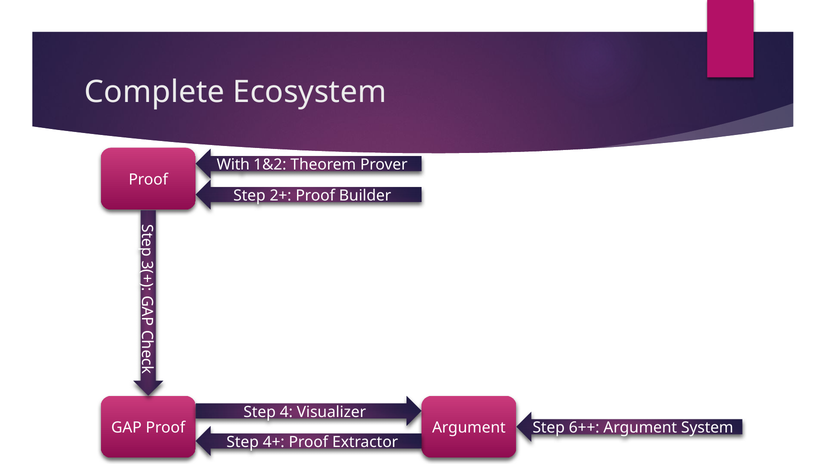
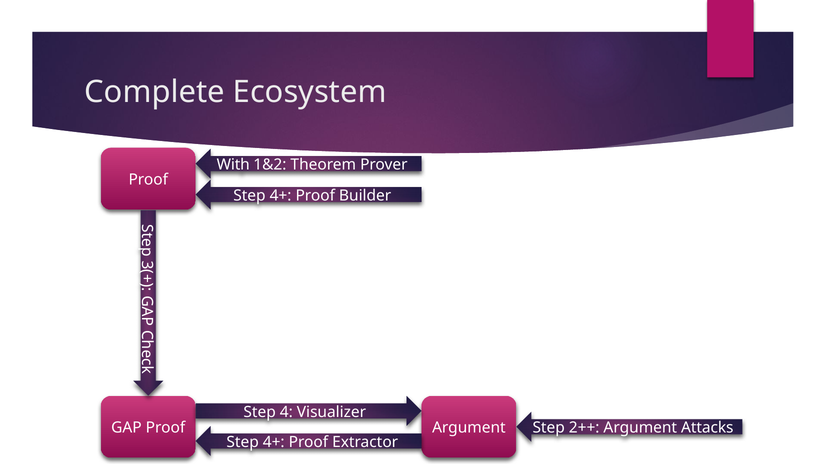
2+ at (281, 196): 2+ -> 4+
6++: 6++ -> 2++
System: System -> Attacks
